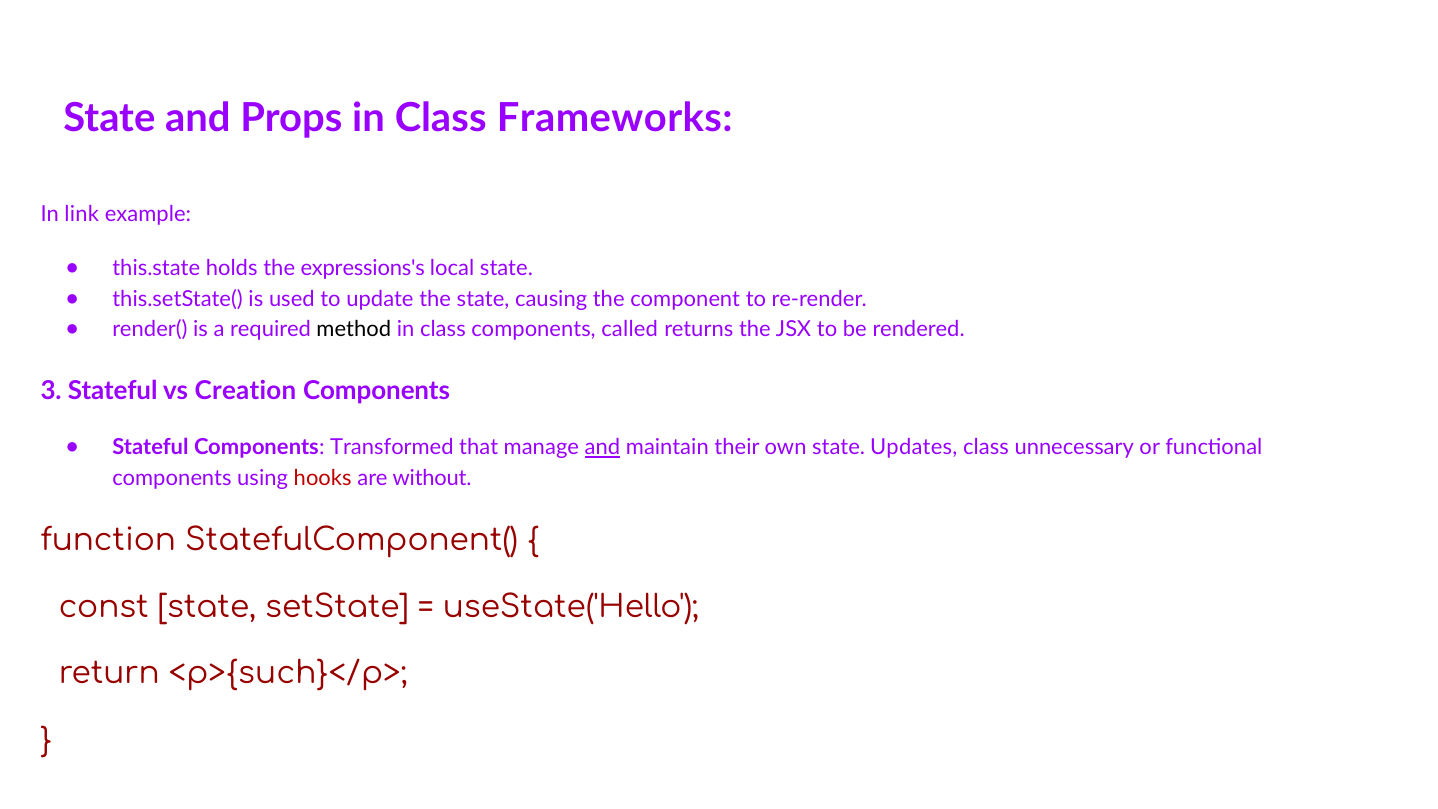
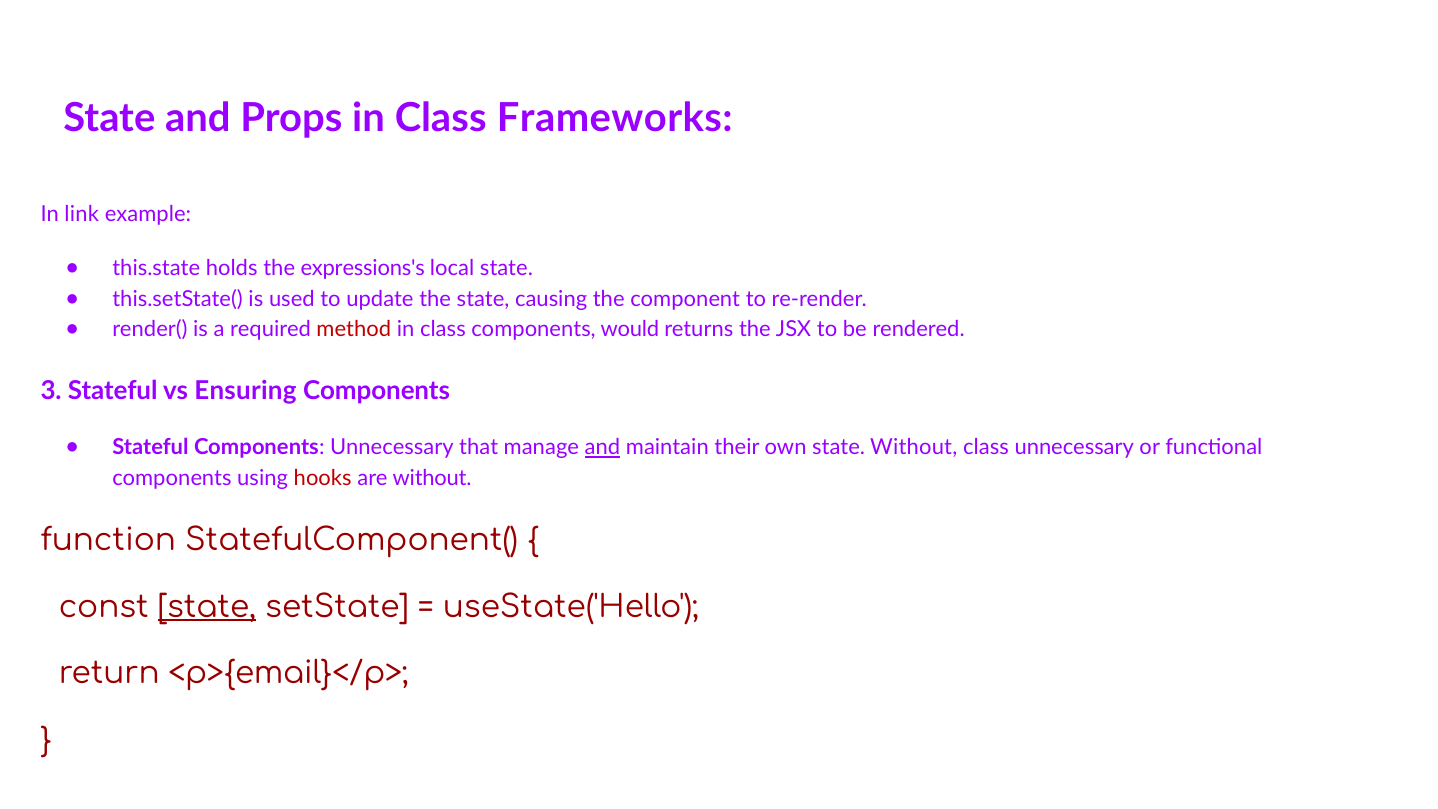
method colour: black -> red
called: called -> would
Creation: Creation -> Ensuring
Components Transformed: Transformed -> Unnecessary
state Updates: Updates -> Without
state at (207, 607) underline: none -> present
<p>{such}</p>: <p>{such}</p> -> <p>{email}</p>
